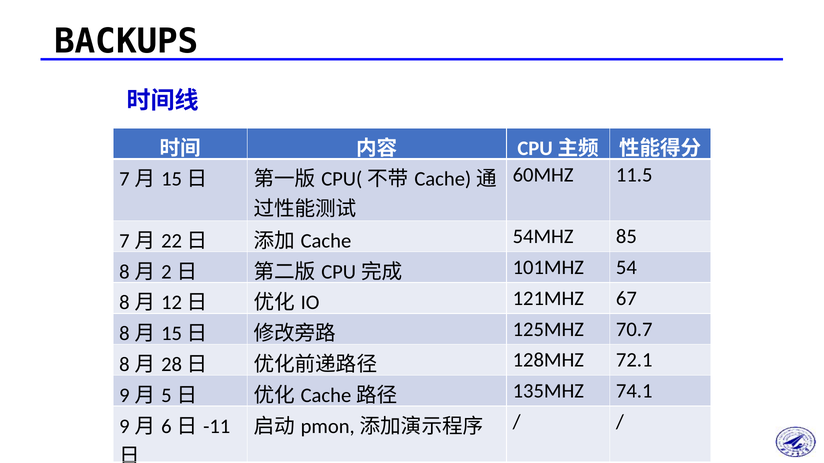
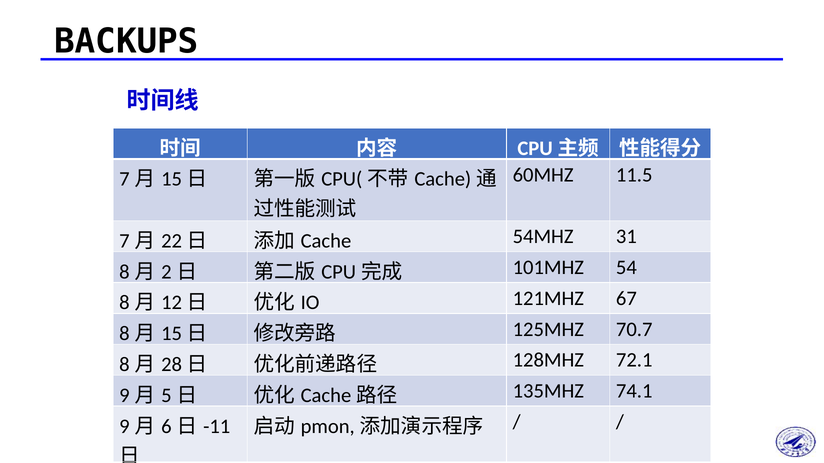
85: 85 -> 31
